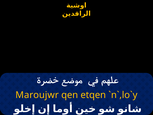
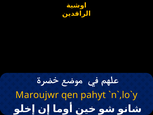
etqen: etqen -> pahyt
